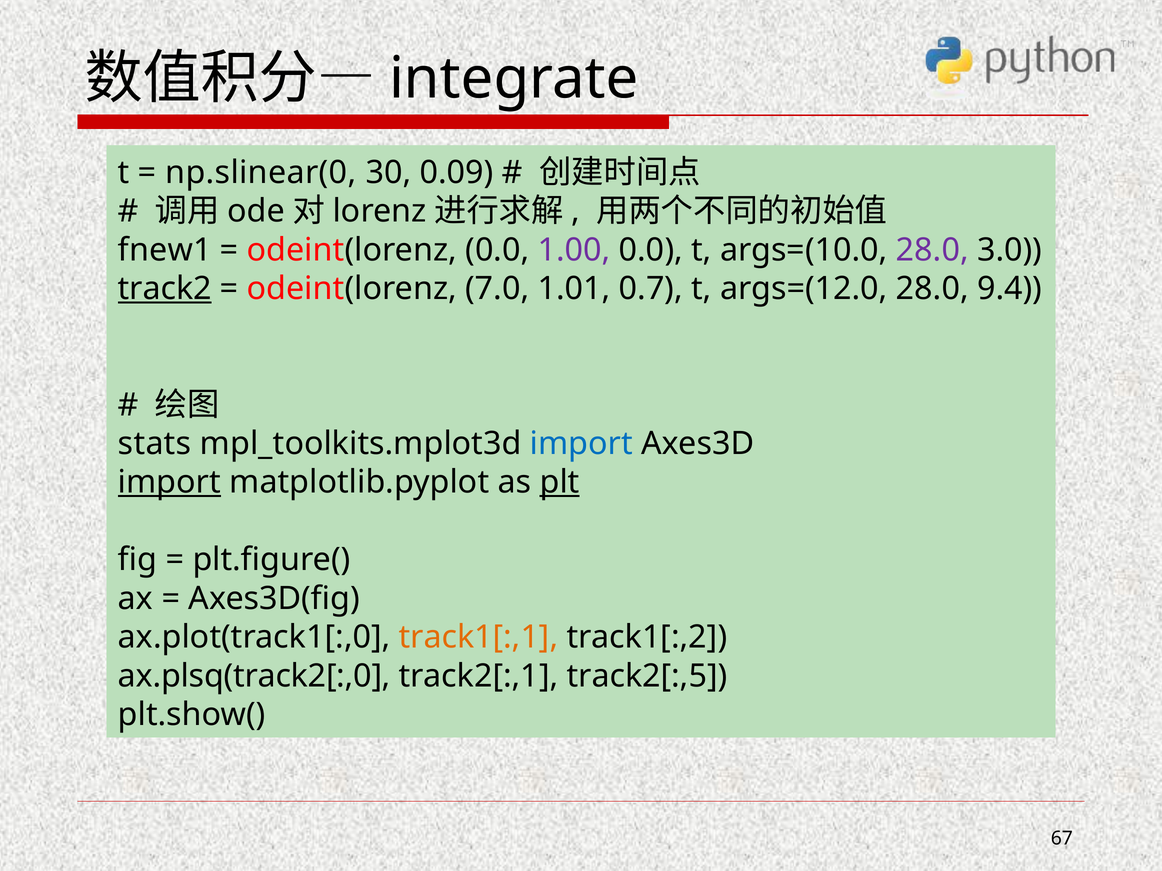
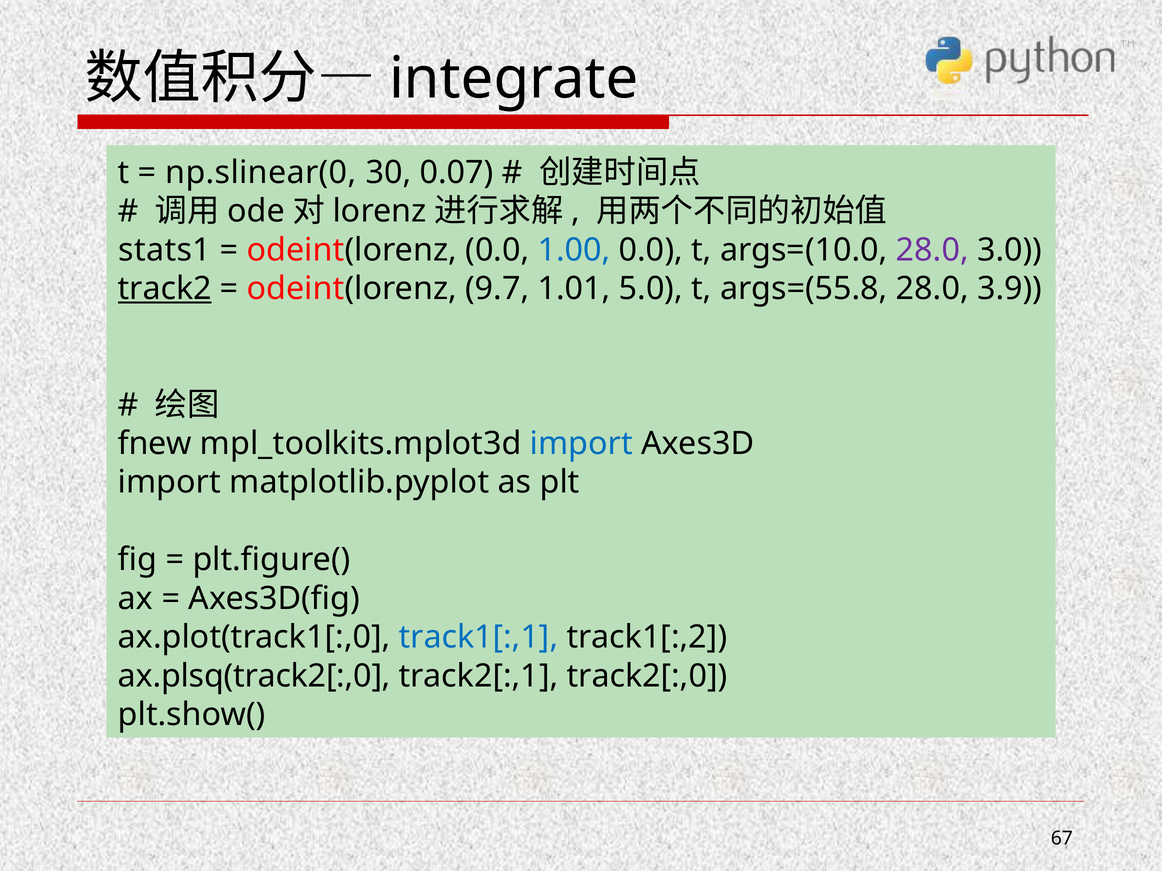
0.09: 0.09 -> 0.07
fnew1: fnew1 -> stats1
1.00 colour: purple -> blue
7.0: 7.0 -> 9.7
0.7: 0.7 -> 5.0
args=(12.0: args=(12.0 -> args=(55.8
9.4: 9.4 -> 3.9
stats: stats -> fnew
import at (169, 483) underline: present -> none
plt underline: present -> none
track1[:,1 colour: orange -> blue
track2[:,5: track2[:,5 -> track2[:,0
